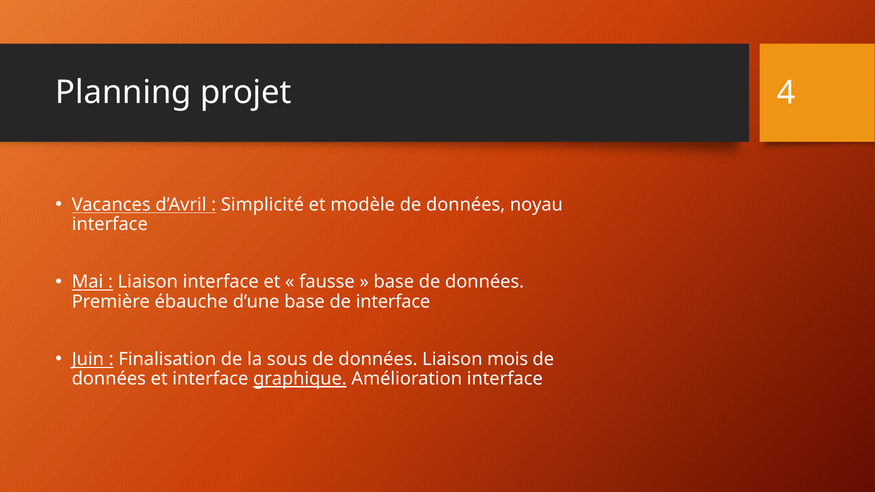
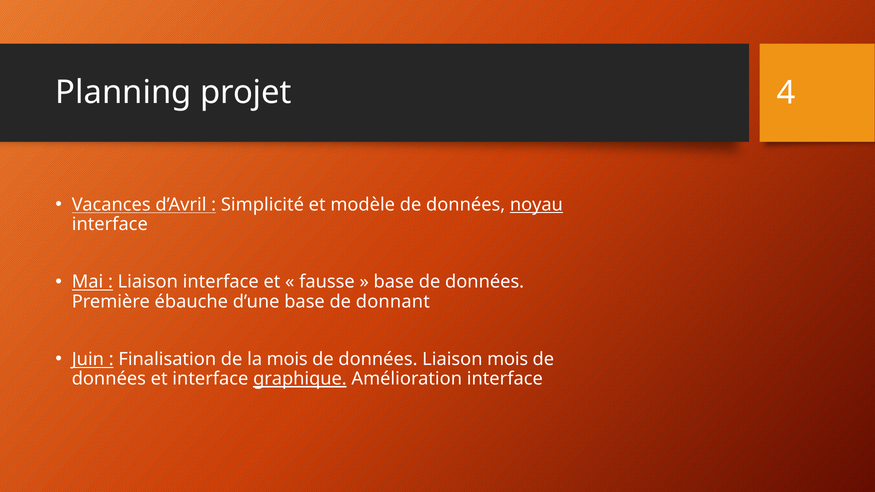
noyau underline: none -> present
de interface: interface -> donnant
la sous: sous -> mois
